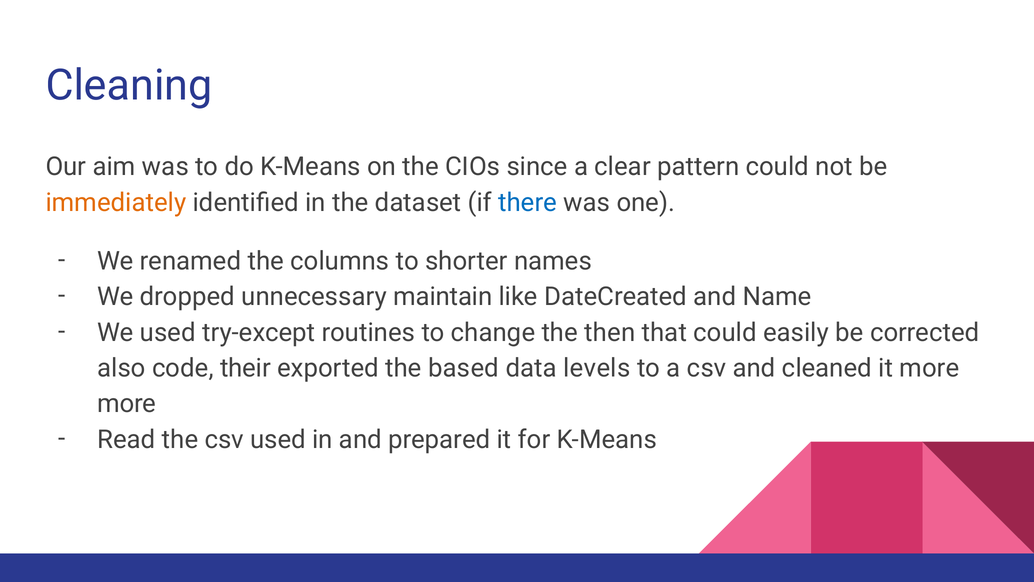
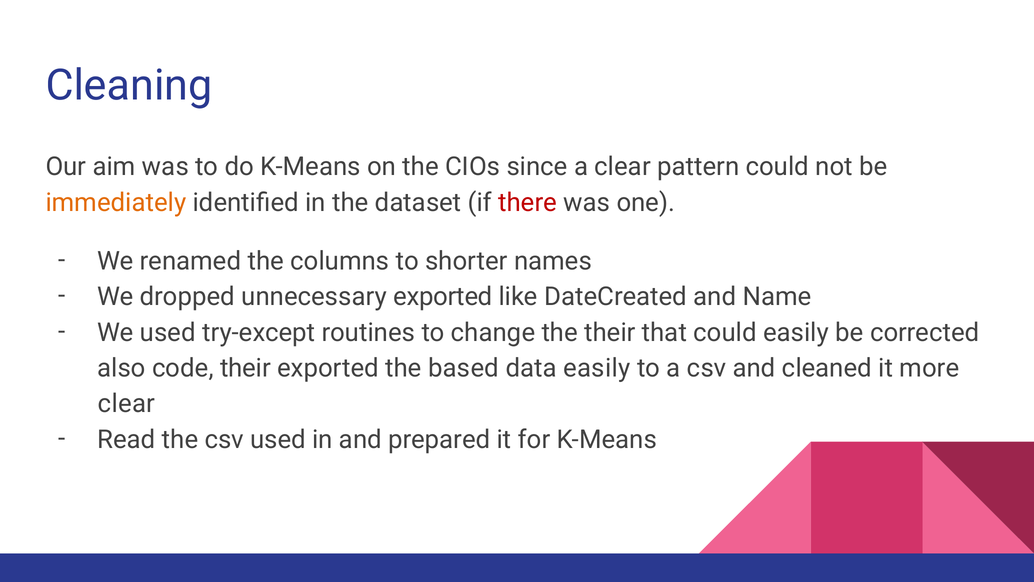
there colour: blue -> red
unnecessary maintain: maintain -> exported
the then: then -> their
data levels: levels -> easily
more at (127, 404): more -> clear
